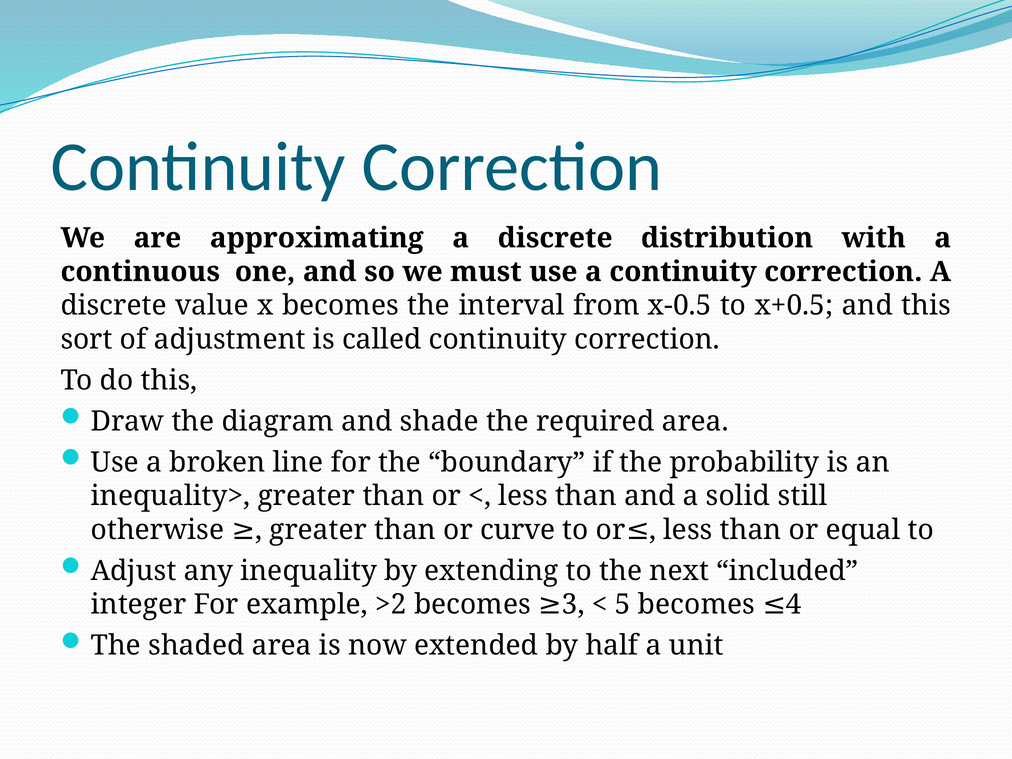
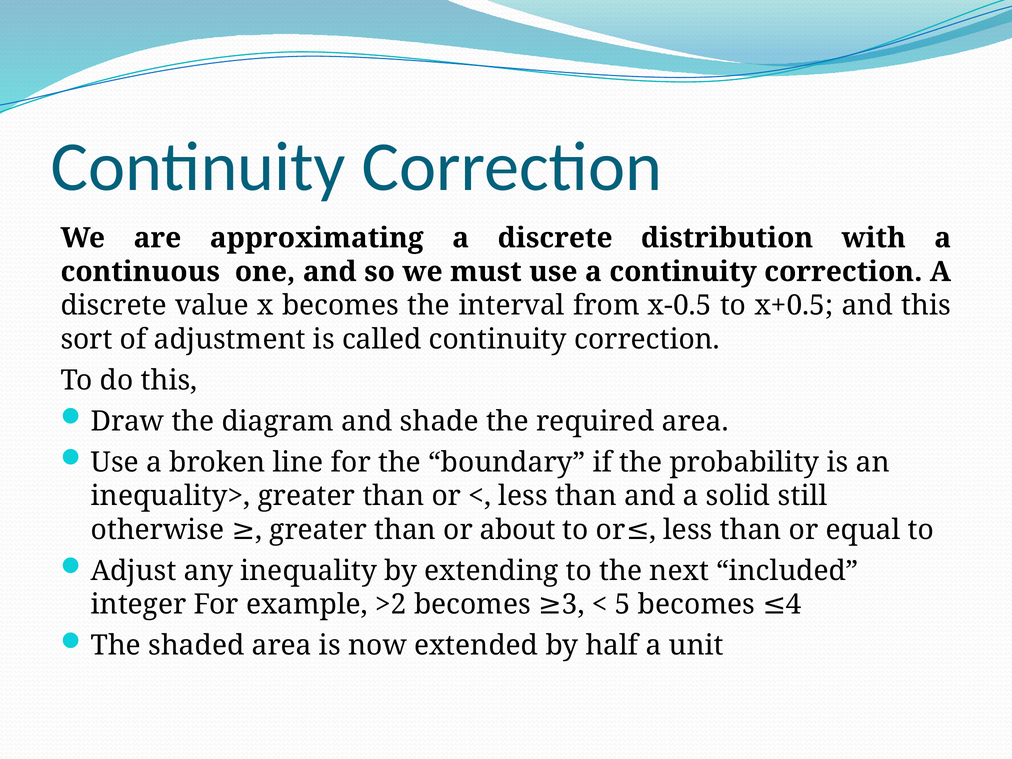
curve: curve -> about
